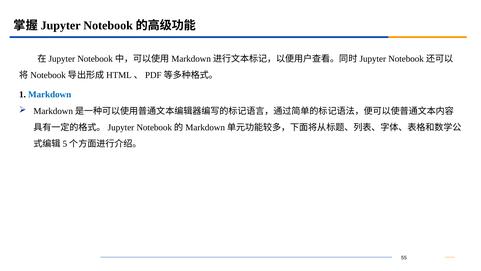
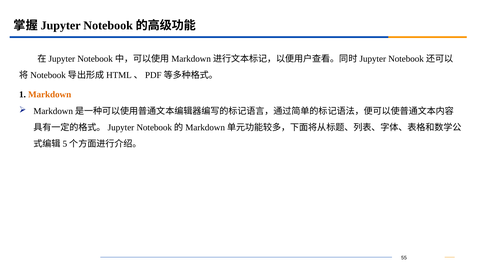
Markdown colour: blue -> orange
